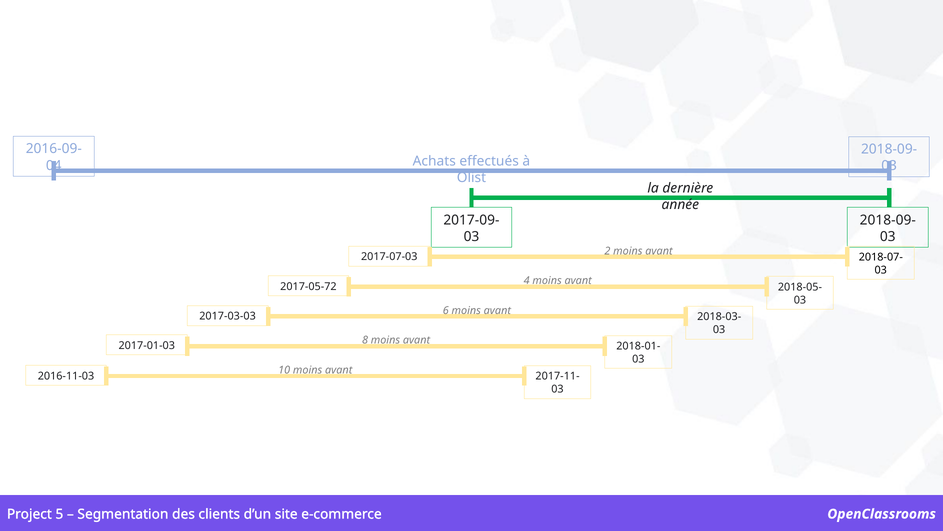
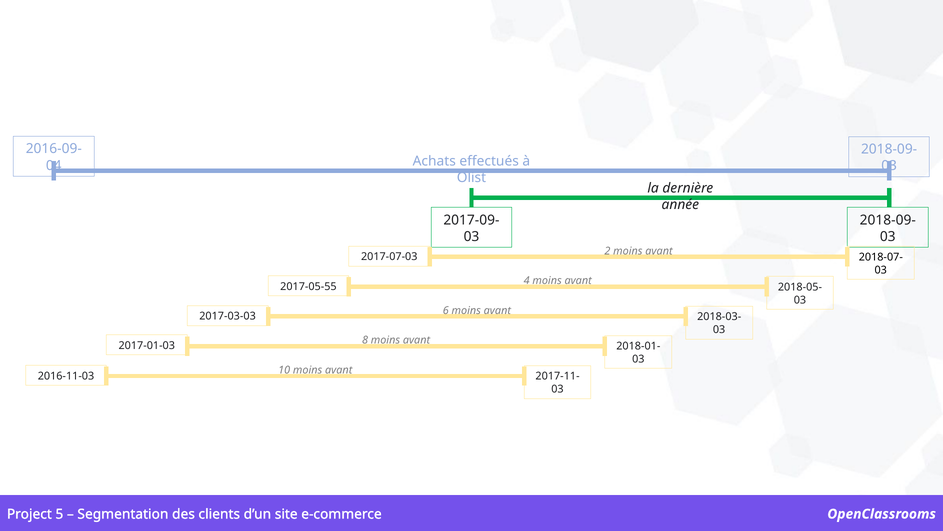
2017-05-72: 2017-05-72 -> 2017-05-55
